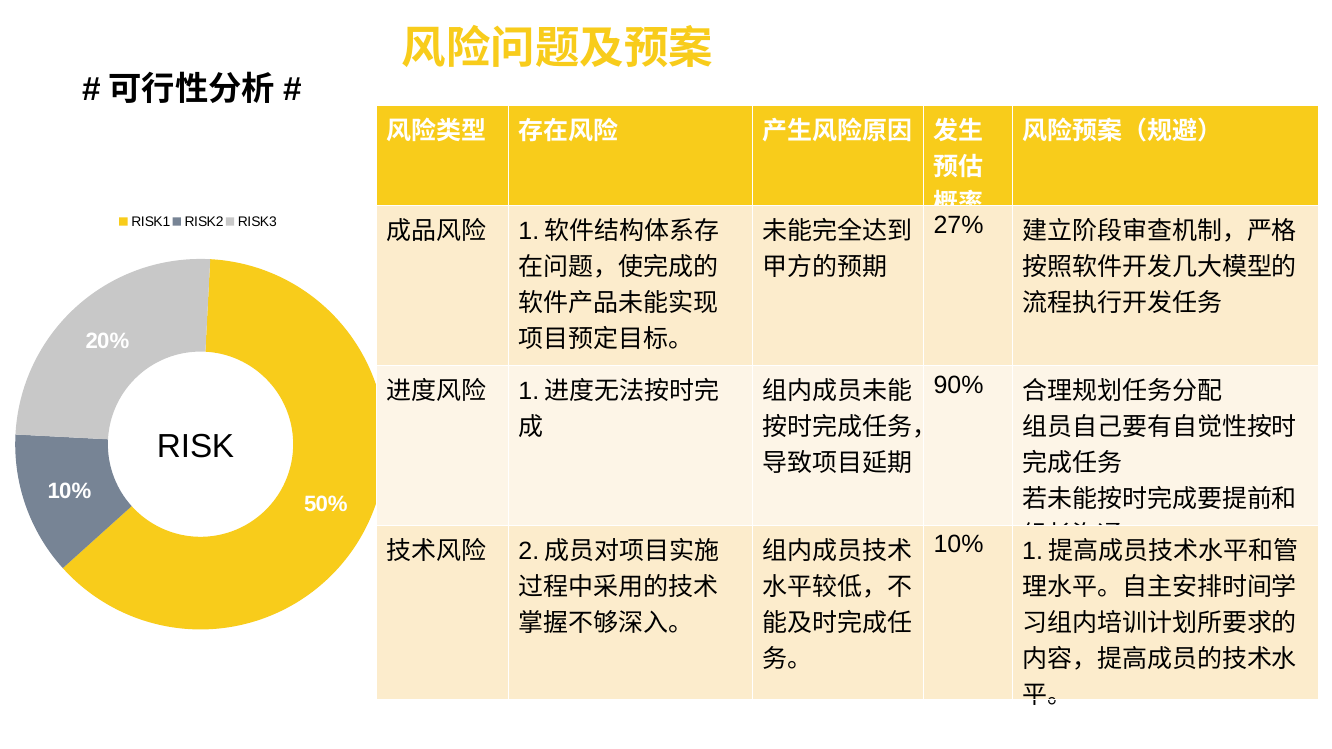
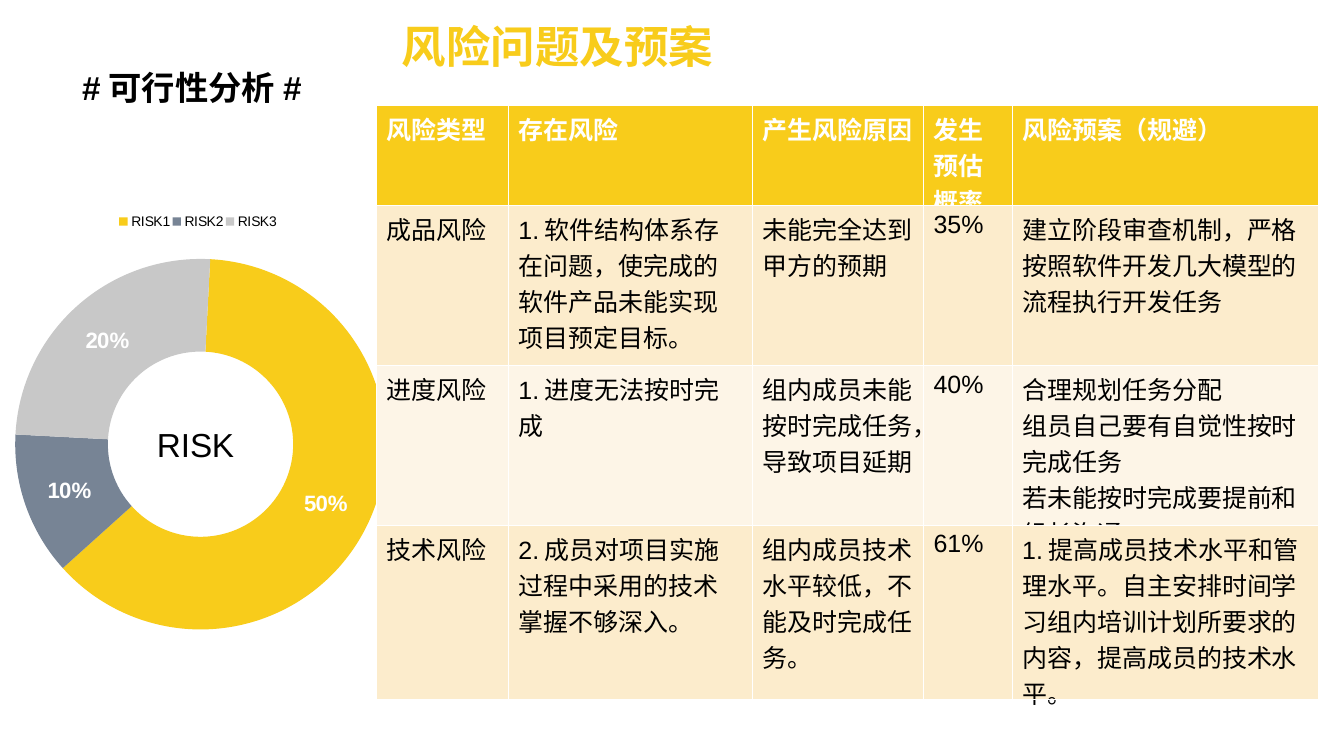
27%: 27% -> 35%
90%: 90% -> 40%
10% at (959, 545): 10% -> 61%
